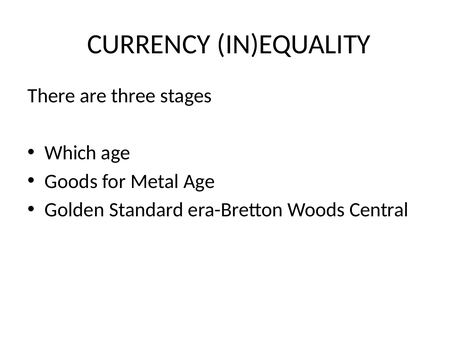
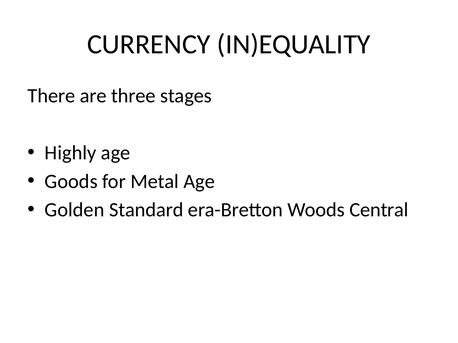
Which: Which -> Highly
